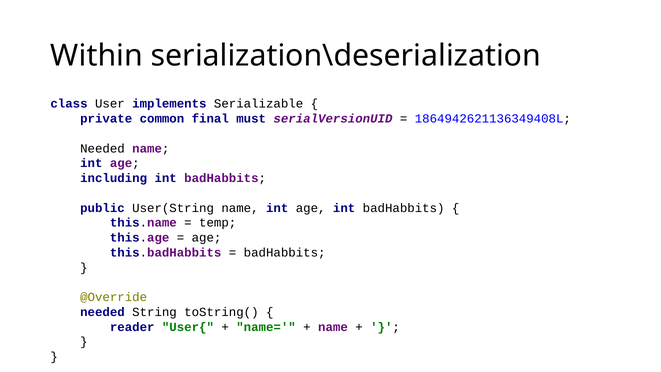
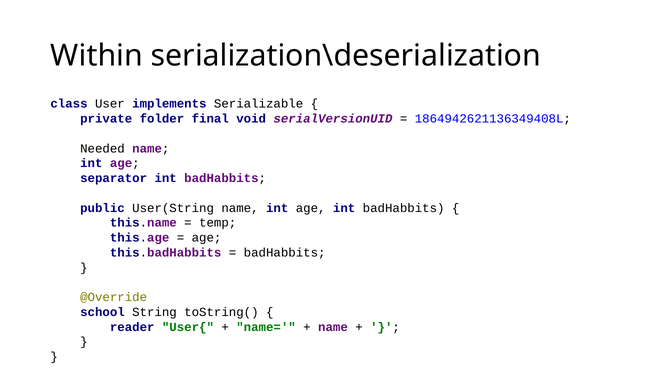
common: common -> folder
must: must -> void
including: including -> separator
needed at (102, 312): needed -> school
